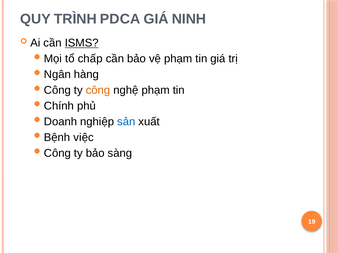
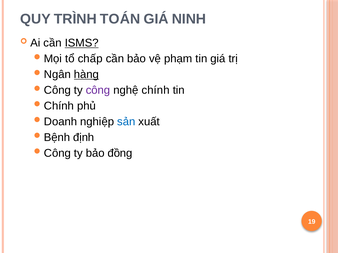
PDCA: PDCA -> TOÁN
hàng underline: none -> present
công colour: orange -> purple
nghệ phạm: phạm -> chính
việc: việc -> định
sàng: sàng -> đồng
